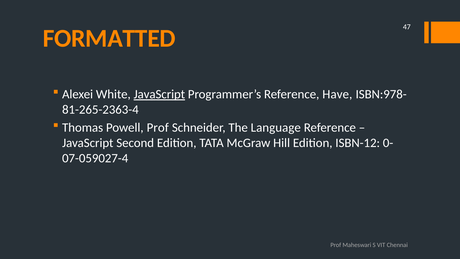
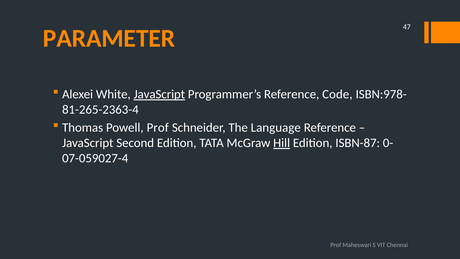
FORMATTED: FORMATTED -> PARAMETER
Have: Have -> Code
Hill underline: none -> present
ISBN-12: ISBN-12 -> ISBN-87
